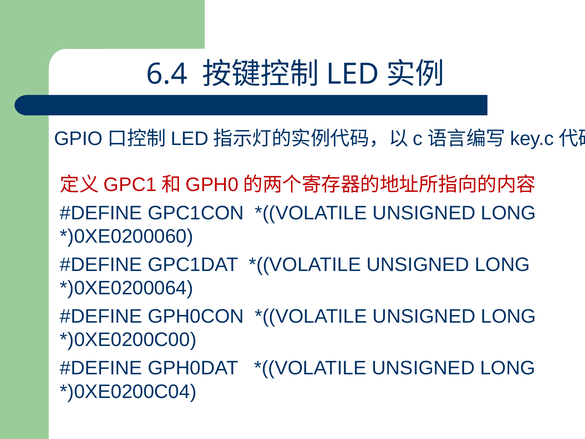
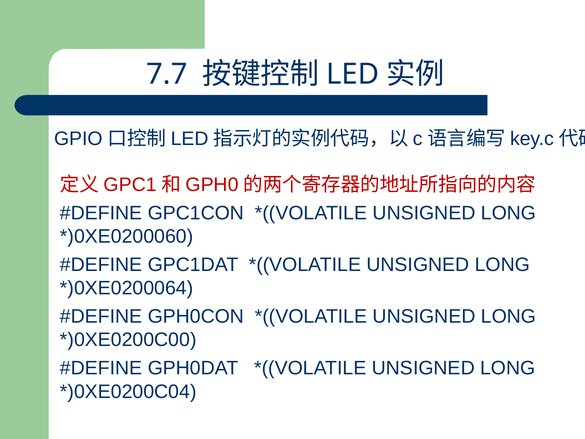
6.4: 6.4 -> 7.7
